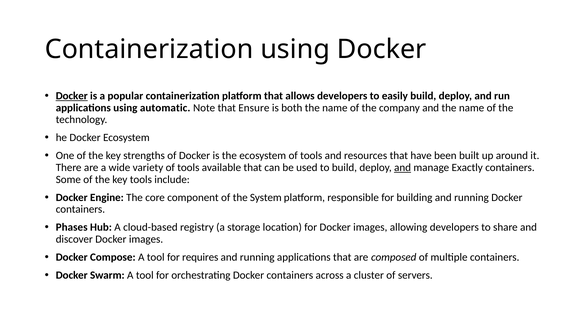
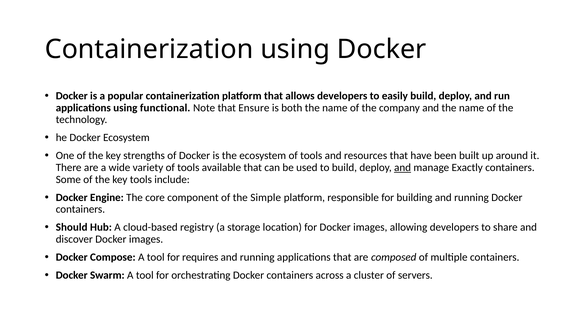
Docker at (72, 96) underline: present -> none
automatic: automatic -> functional
System: System -> Simple
Phases: Phases -> Should
